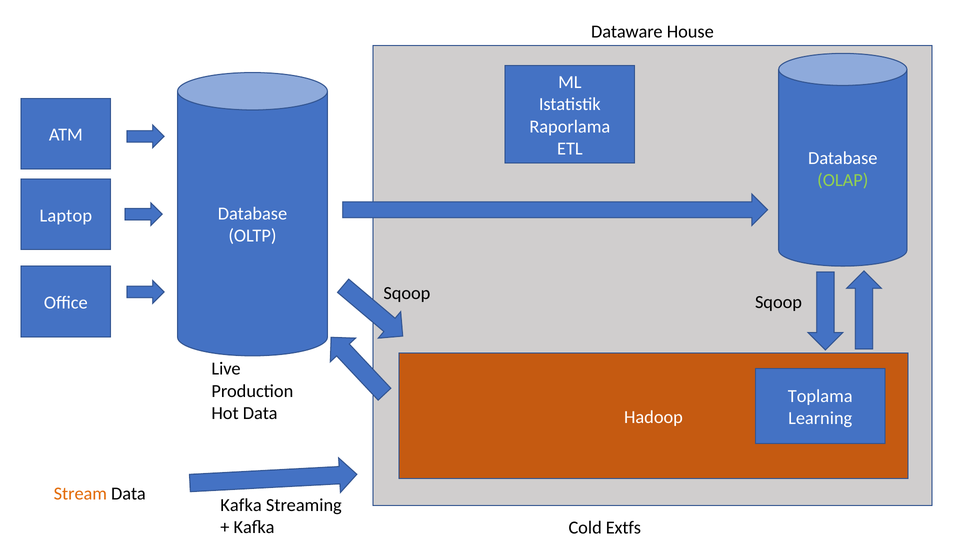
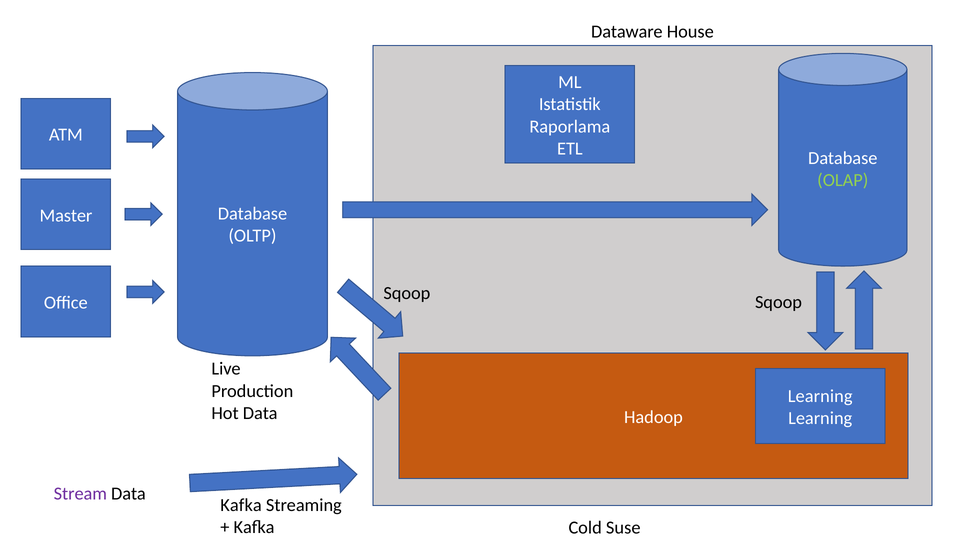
Laptop: Laptop -> Master
Toplama at (820, 397): Toplama -> Learning
Stream colour: orange -> purple
Extfs: Extfs -> Suse
